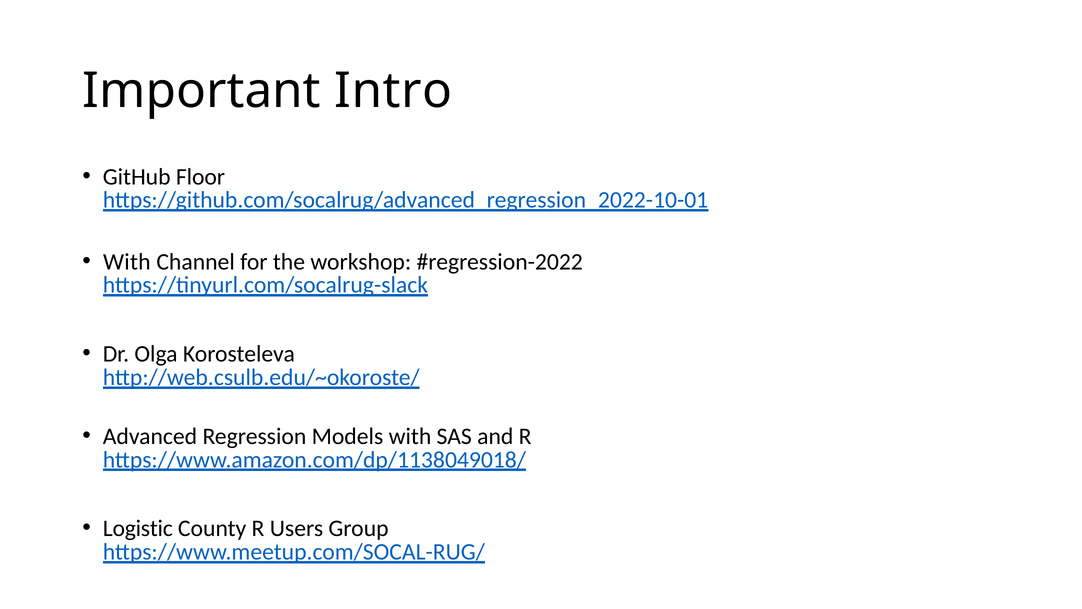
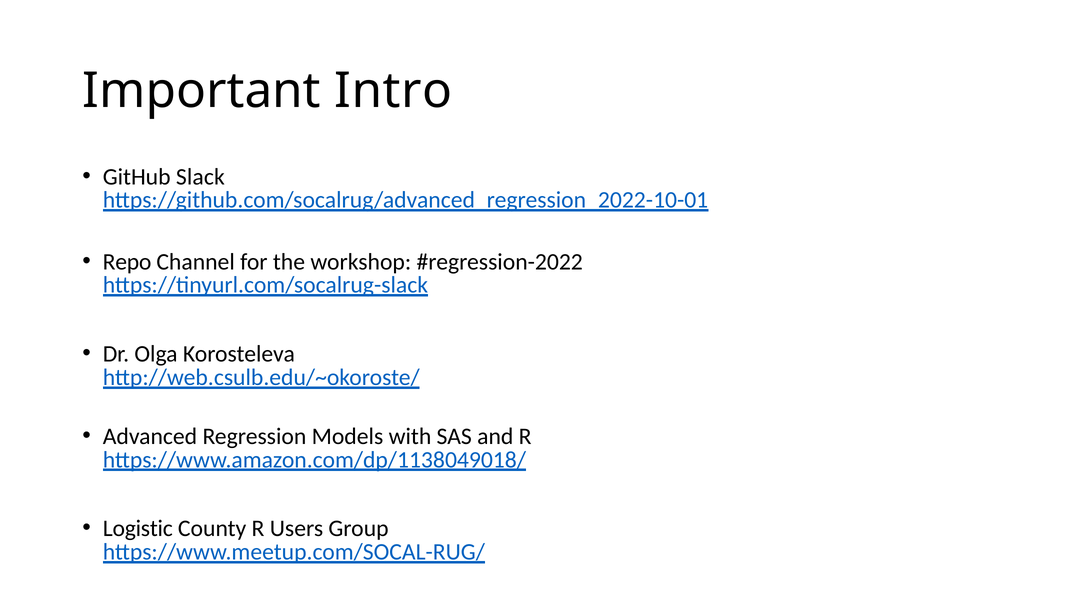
Floor: Floor -> Slack
With at (127, 262): With -> Repo
